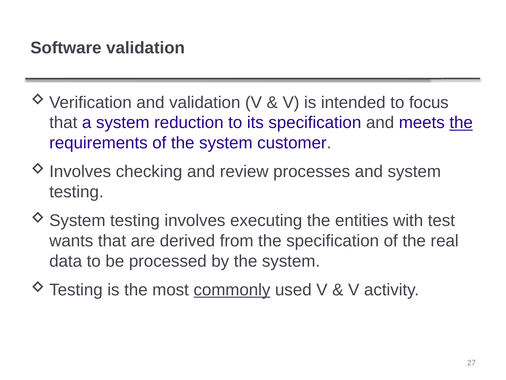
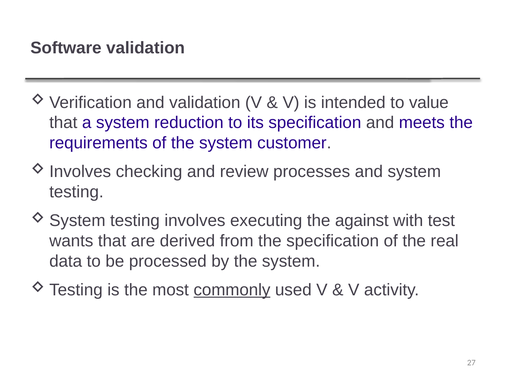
focus: focus -> value
the at (461, 123) underline: present -> none
entities: entities -> against
